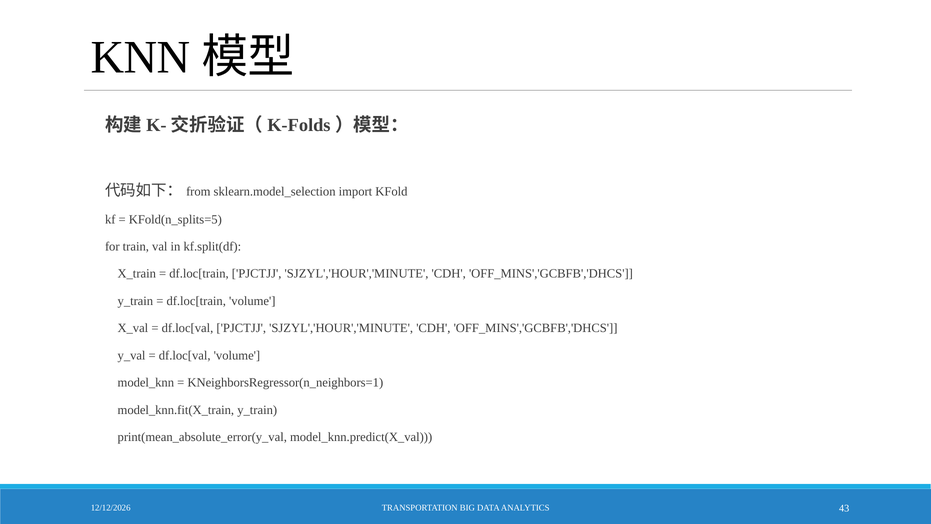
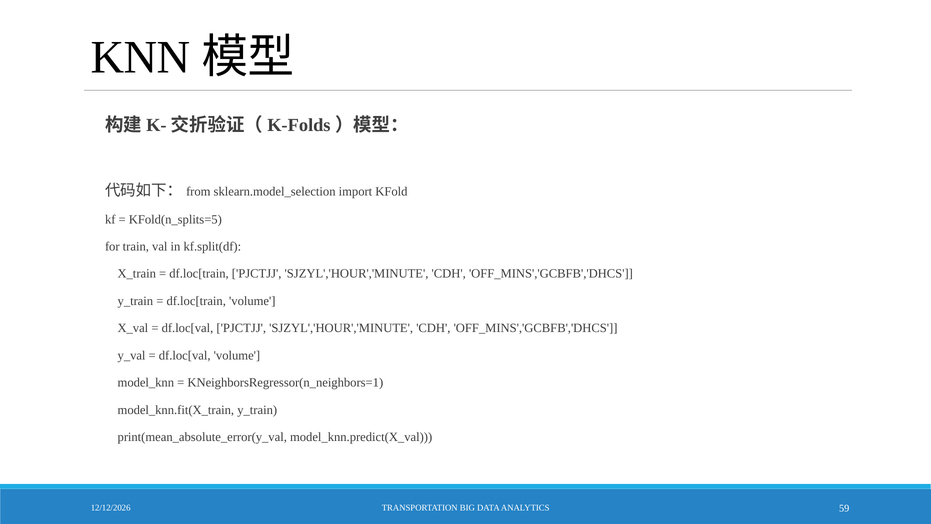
43: 43 -> 59
